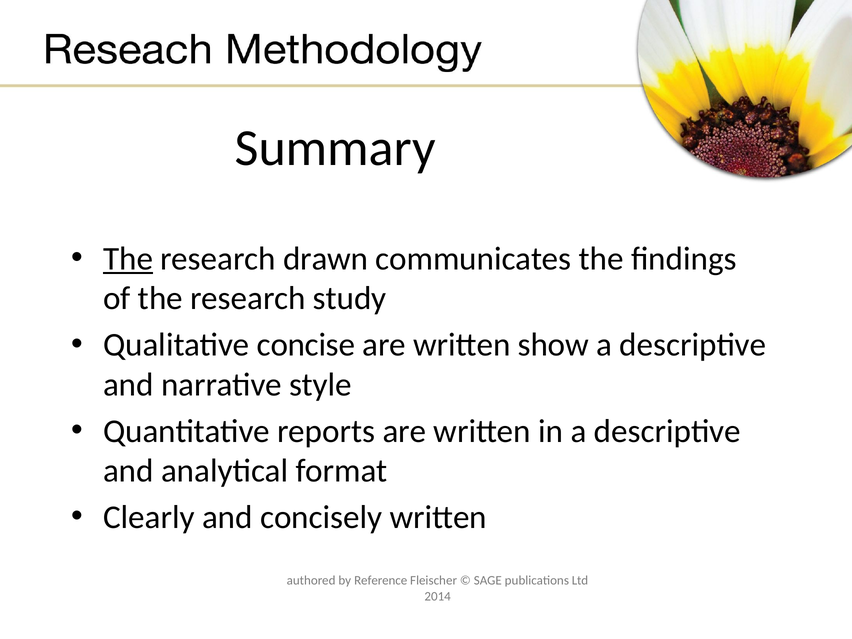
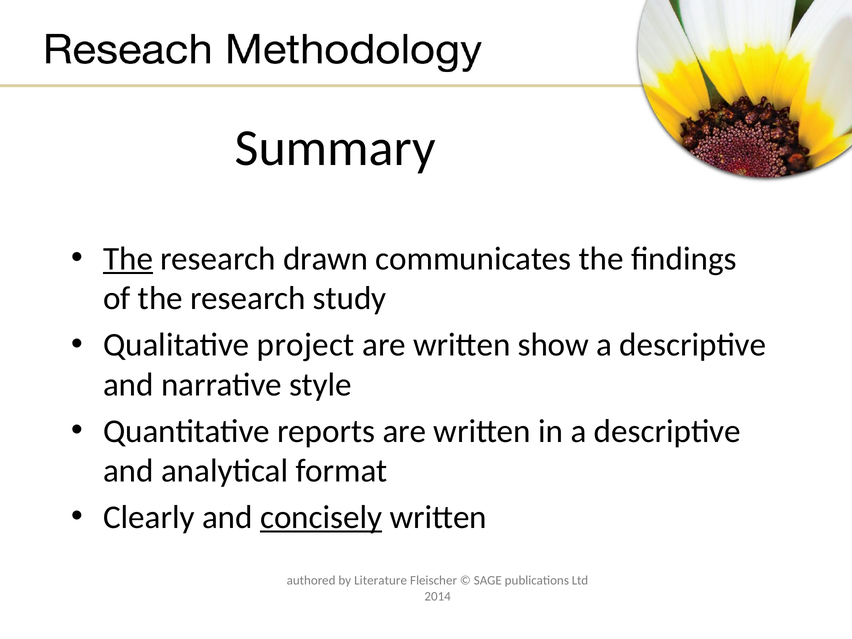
concise: concise -> project
concisely underline: none -> present
Reference: Reference -> Literature
